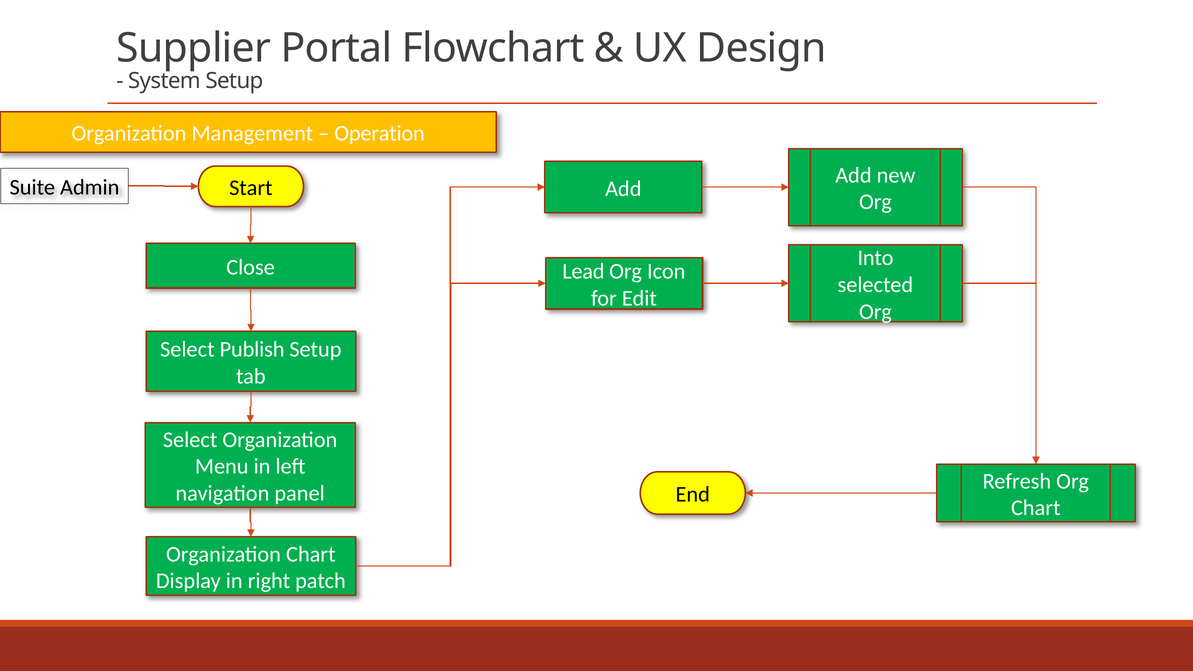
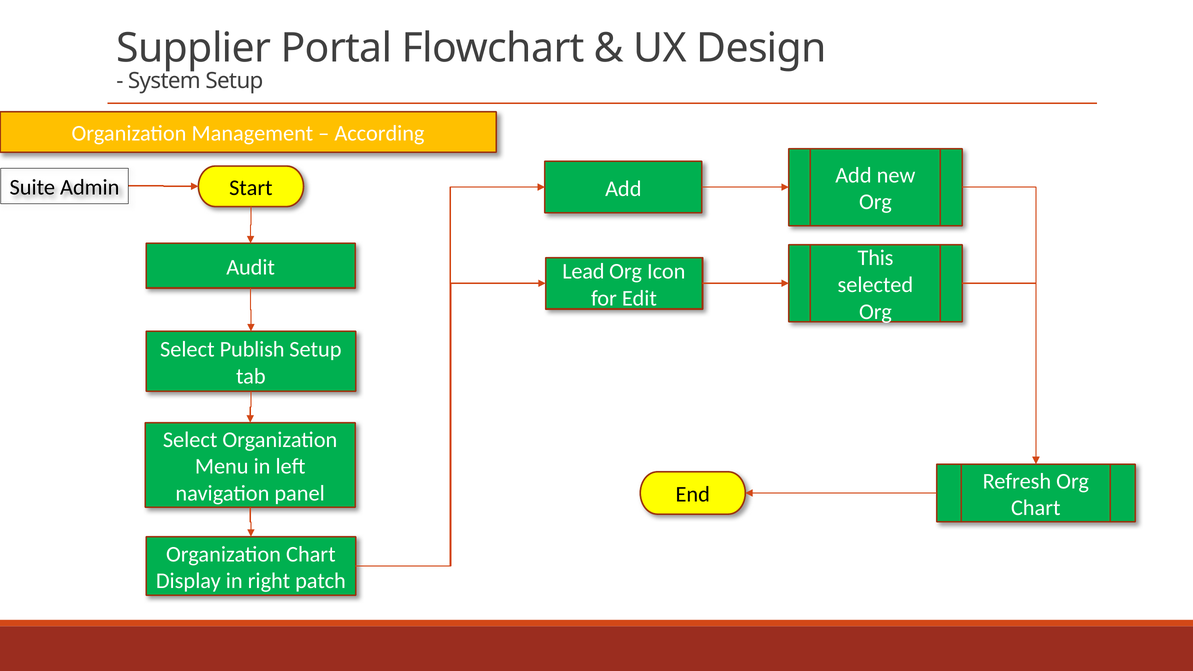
Operation: Operation -> According
Into: Into -> This
Close: Close -> Audit
